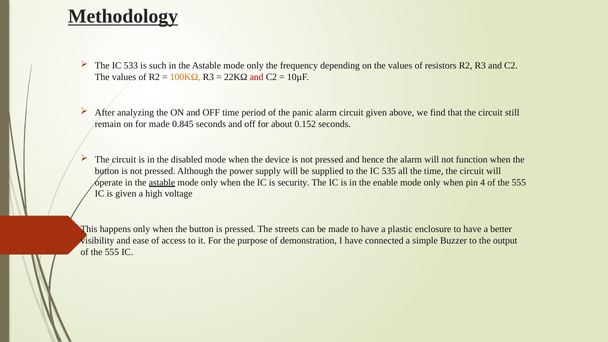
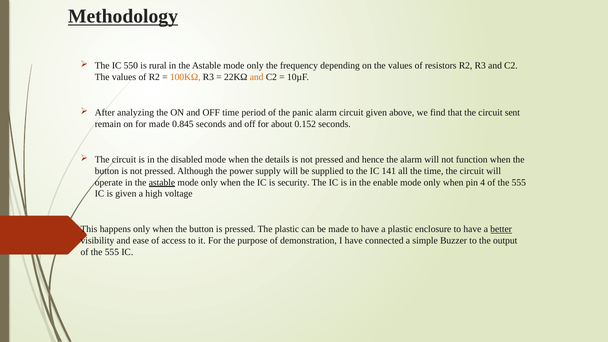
533: 533 -> 550
such: such -> rural
and at (257, 77) colour: red -> orange
still: still -> sent
device: device -> details
535: 535 -> 141
The streets: streets -> plastic
better underline: none -> present
